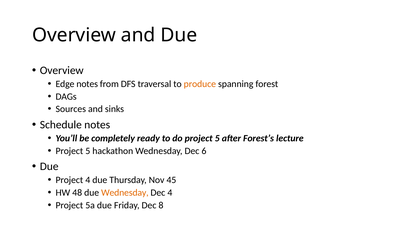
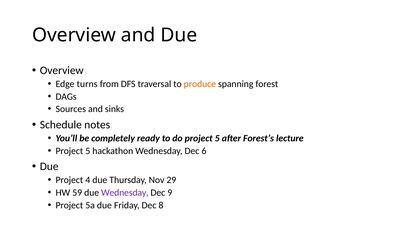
Edge notes: notes -> turns
45: 45 -> 29
48: 48 -> 59
Wednesday at (125, 193) colour: orange -> purple
Dec 4: 4 -> 9
